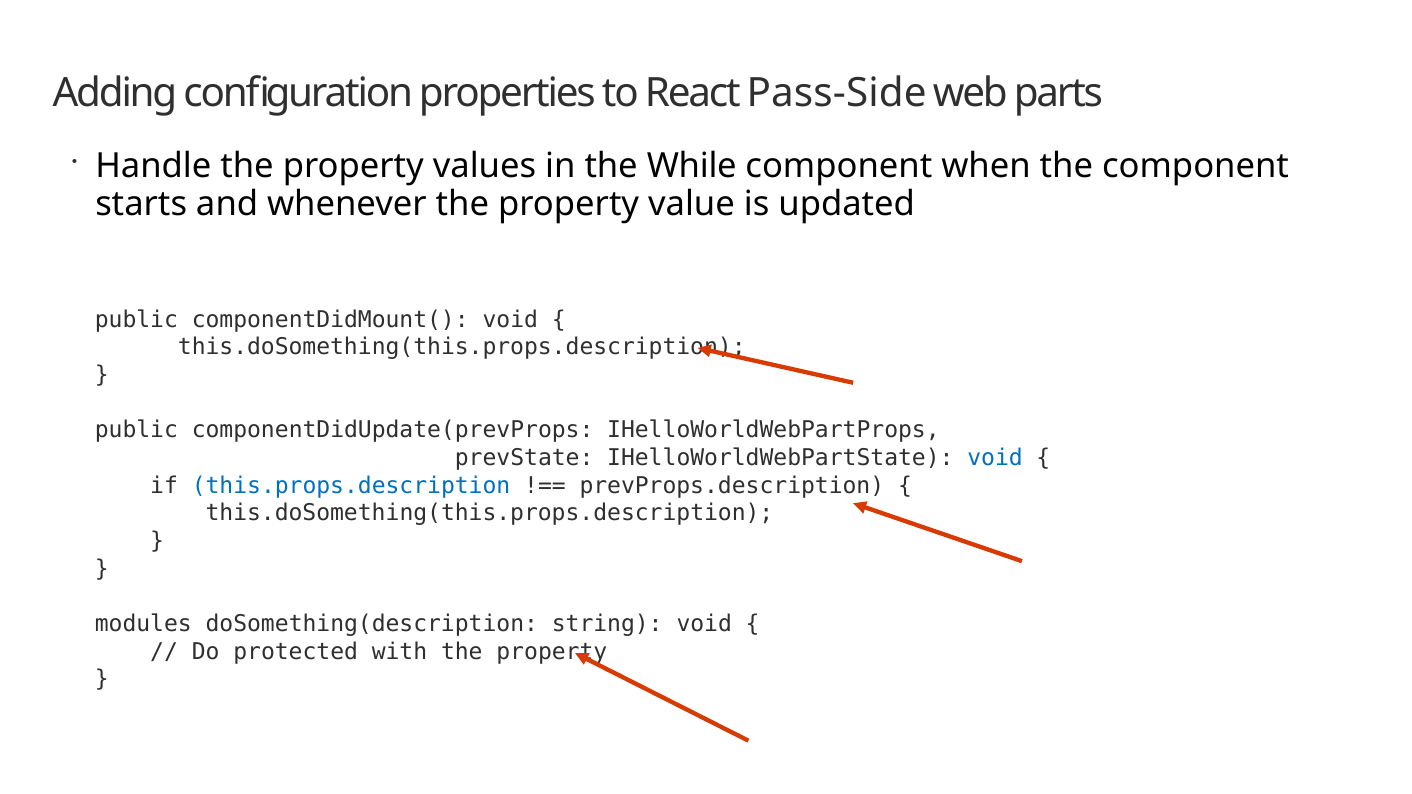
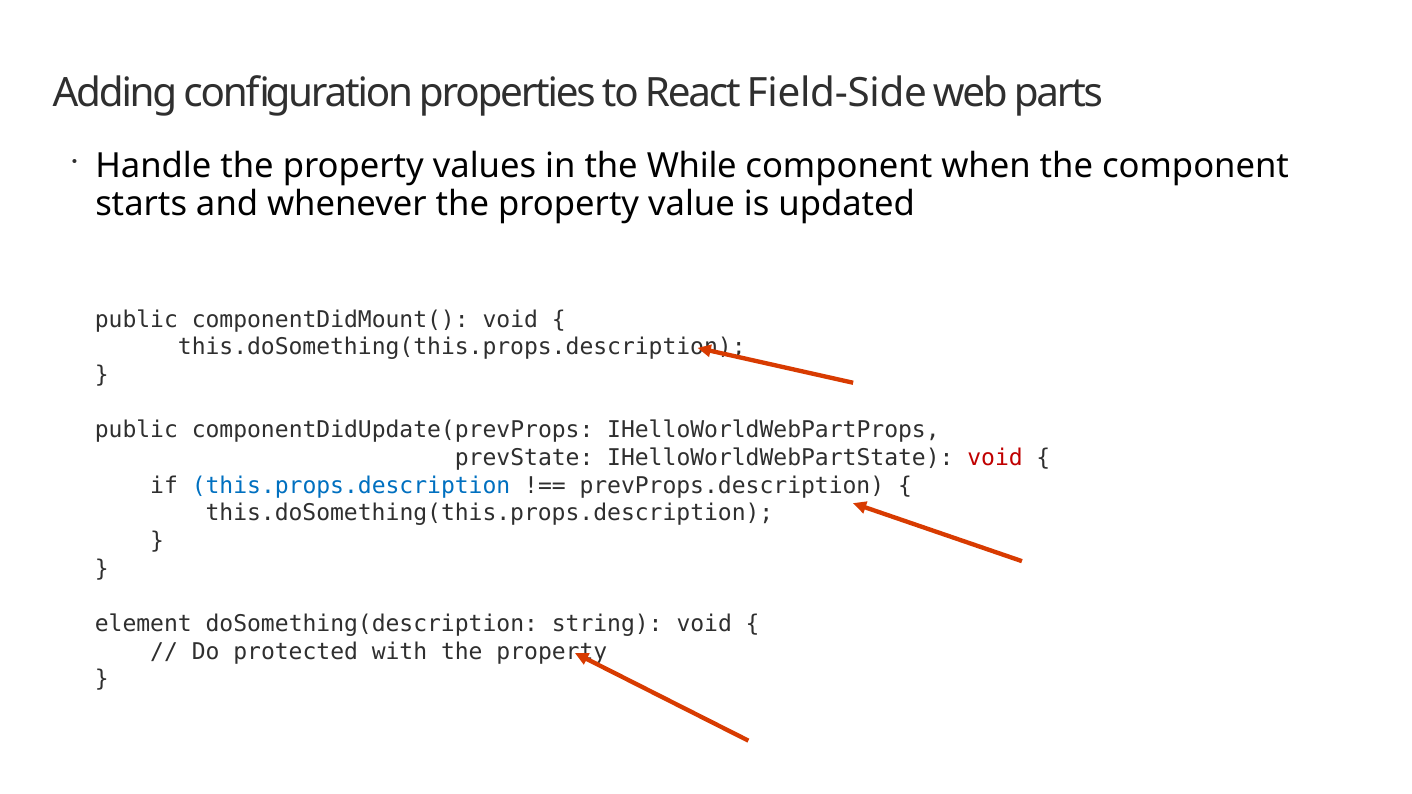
Pass-Side: Pass-Side -> Field-Side
void at (995, 458) colour: blue -> red
modules: modules -> element
